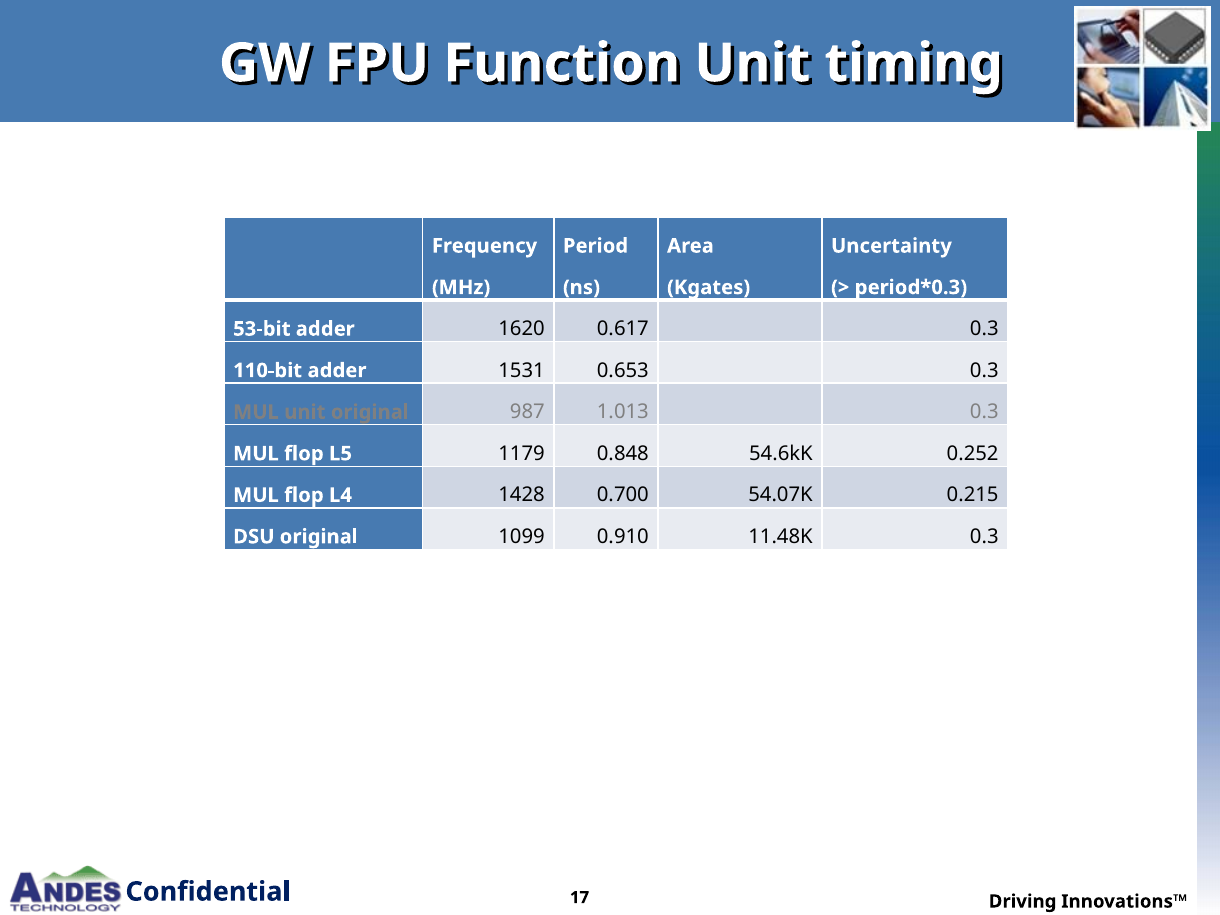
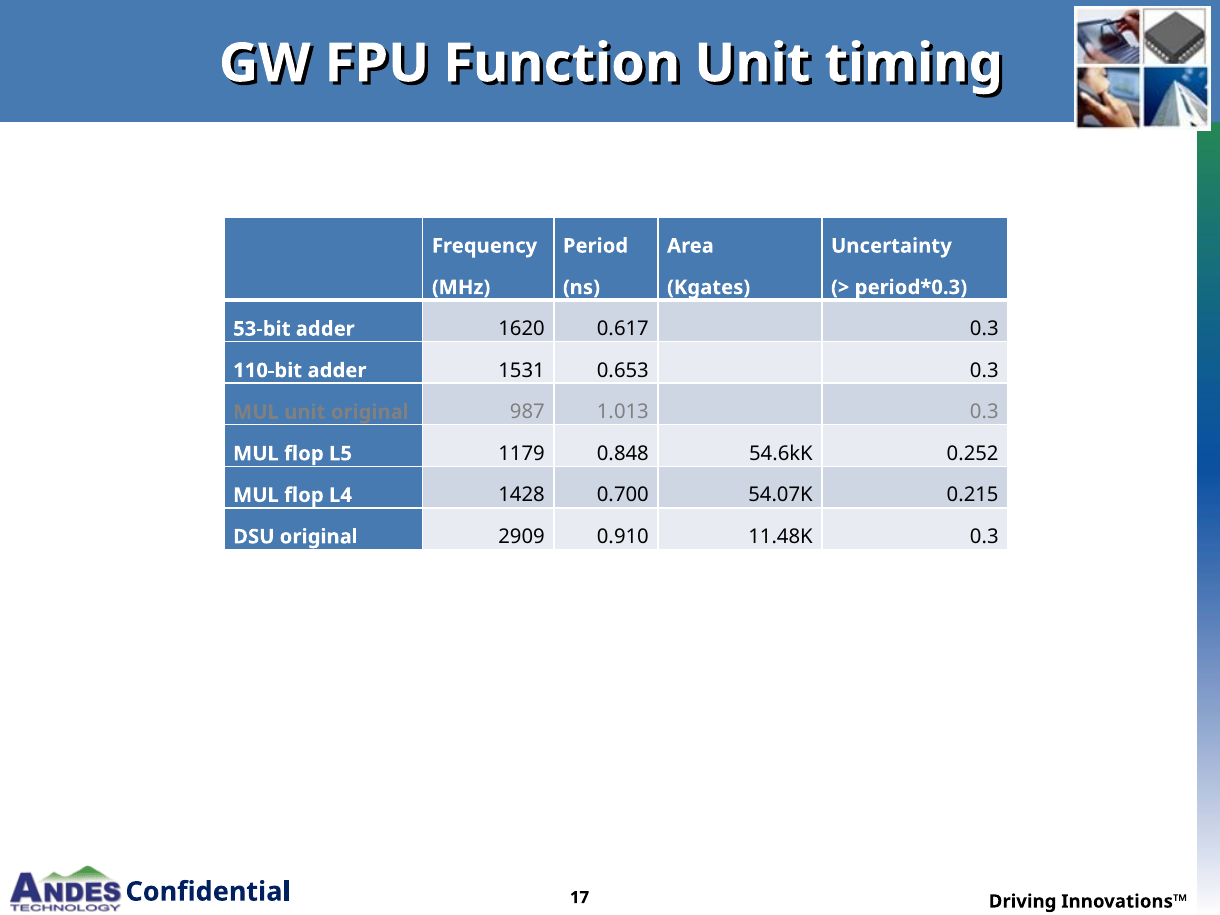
1099: 1099 -> 2909
